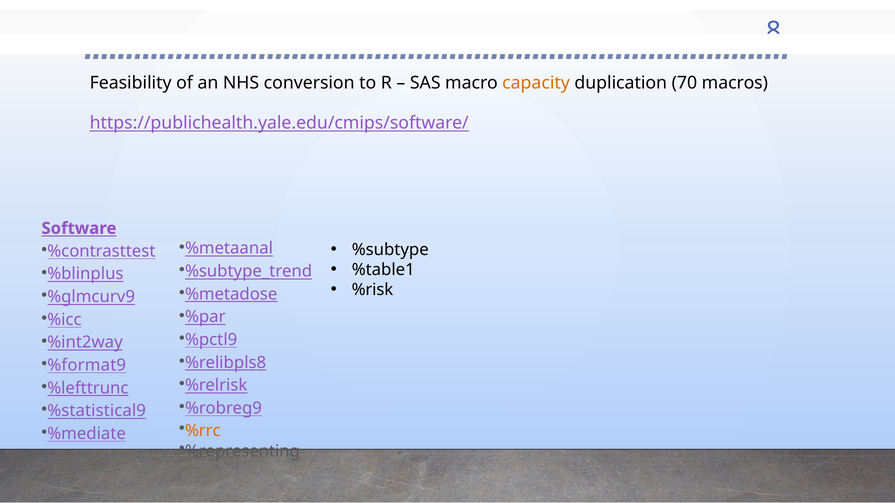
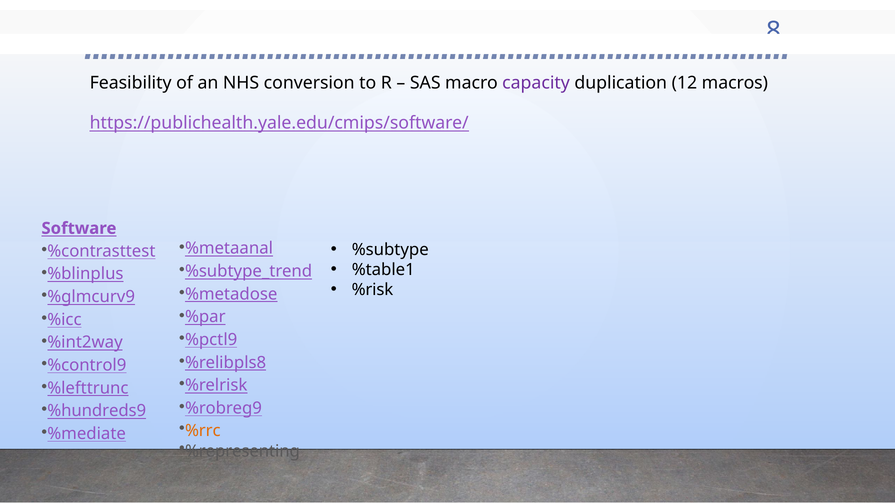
capacity colour: orange -> purple
70: 70 -> 12
%format9: %format9 -> %control9
%statistical9: %statistical9 -> %hundreds9
